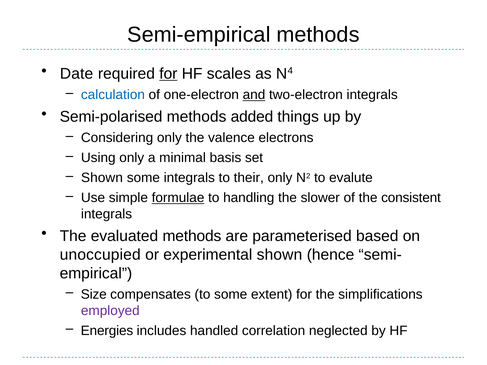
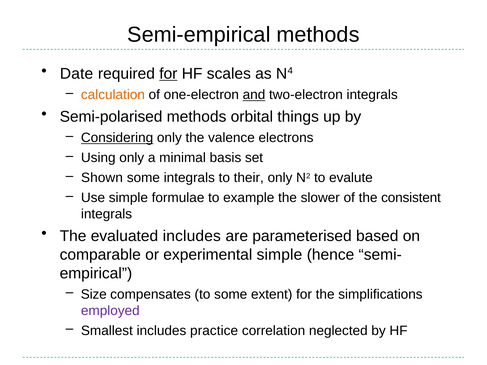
calculation colour: blue -> orange
added: added -> orbital
Considering underline: none -> present
formulae underline: present -> none
handling: handling -> example
evaluated methods: methods -> includes
unoccupied: unoccupied -> comparable
experimental shown: shown -> simple
Energies: Energies -> Smallest
handled: handled -> practice
